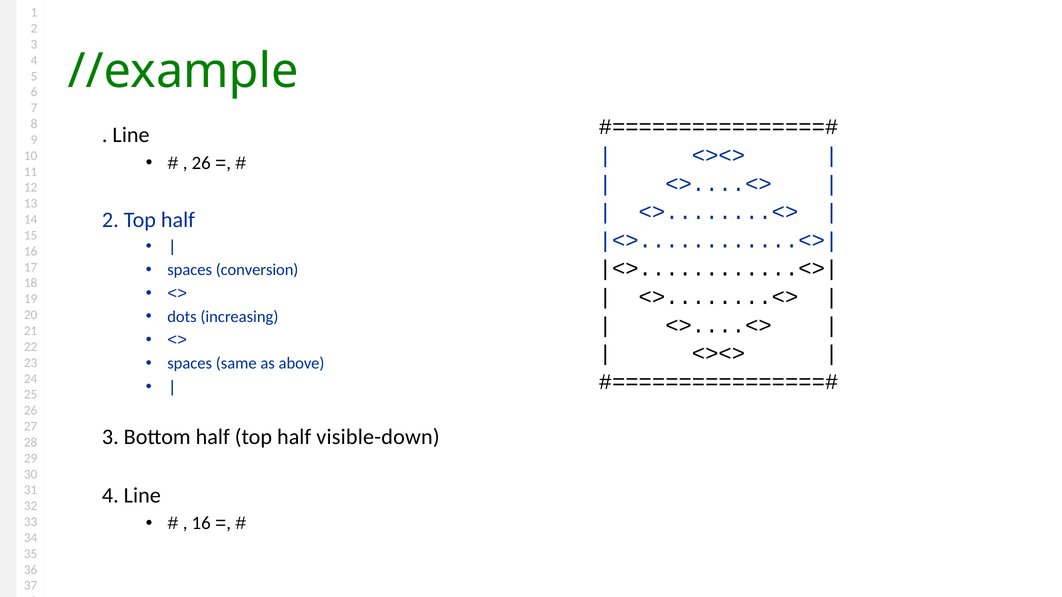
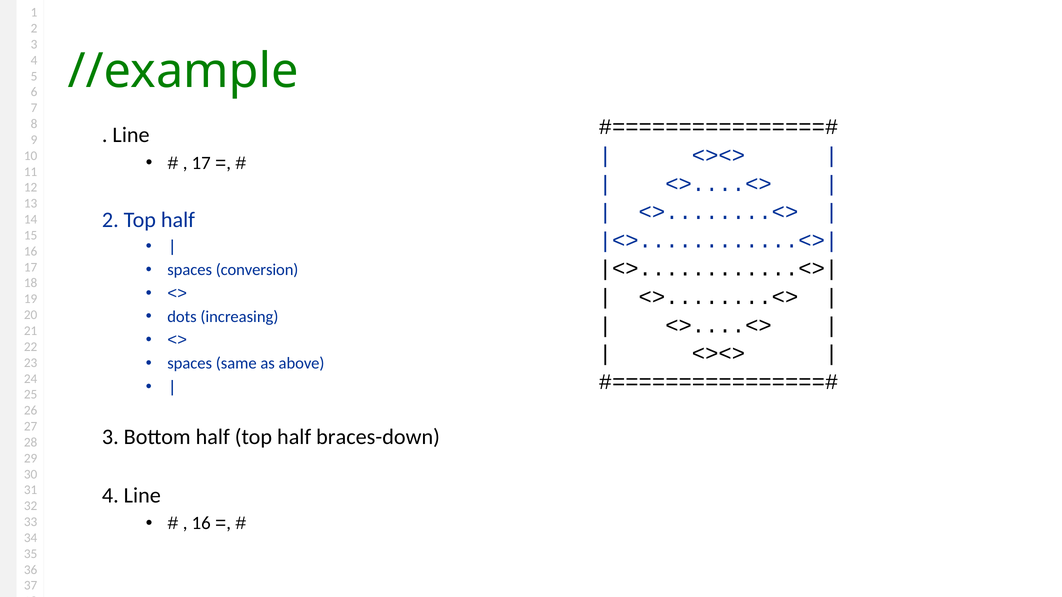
26 at (201, 163): 26 -> 17
visible-down: visible-down -> braces-down
